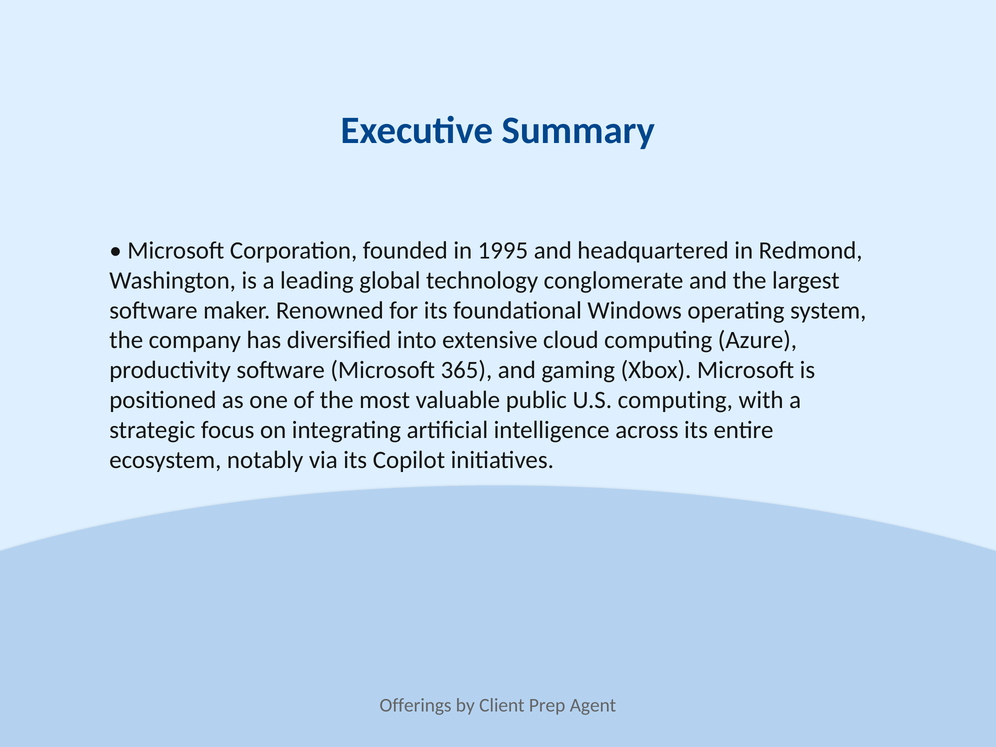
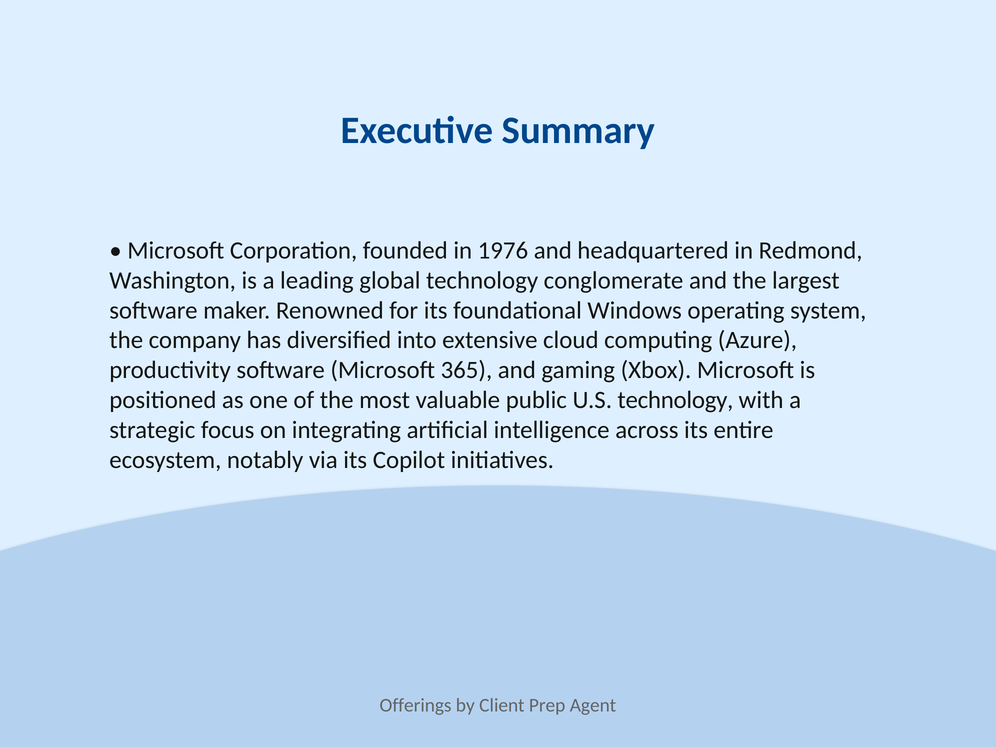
1995: 1995 -> 1976
U.S computing: computing -> technology
